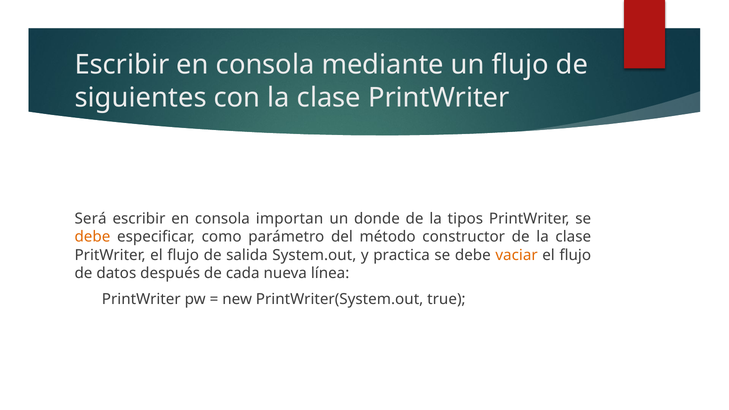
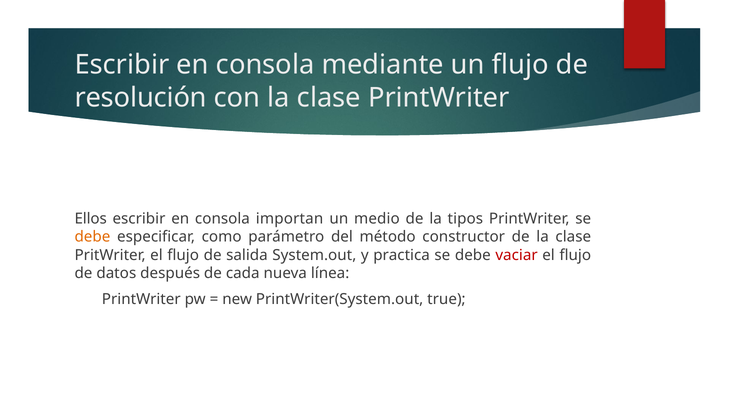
siguientes: siguientes -> resolución
Será: Será -> Ellos
donde: donde -> medio
vaciar colour: orange -> red
